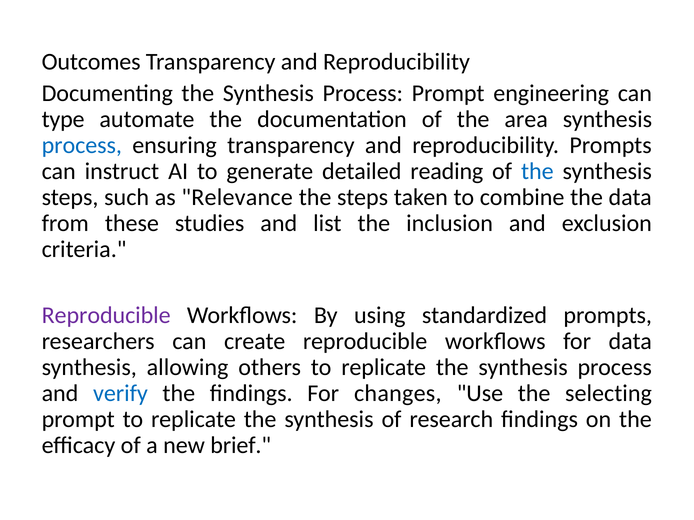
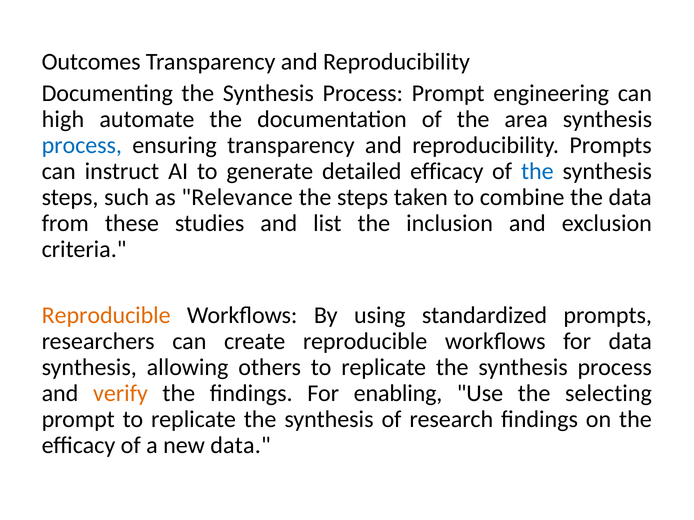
type: type -> high
detailed reading: reading -> efficacy
Reproducible at (106, 316) colour: purple -> orange
verify colour: blue -> orange
changes: changes -> enabling
new brief: brief -> data
